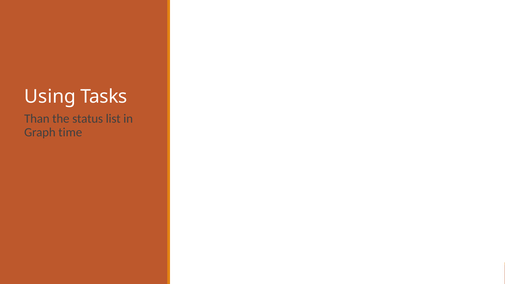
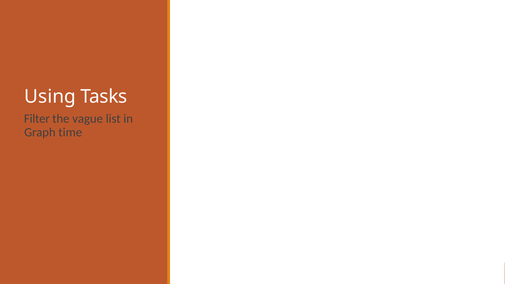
Than: Than -> Filter
status: status -> vague
